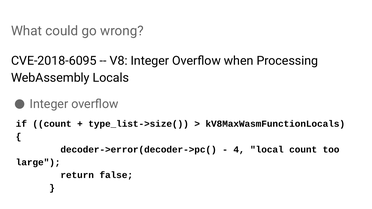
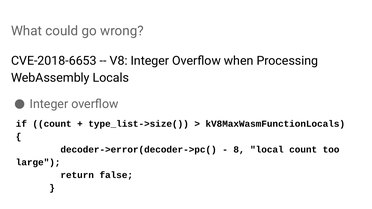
CVE-2018-6095: CVE-2018-6095 -> CVE-2018-6653
4: 4 -> 8
